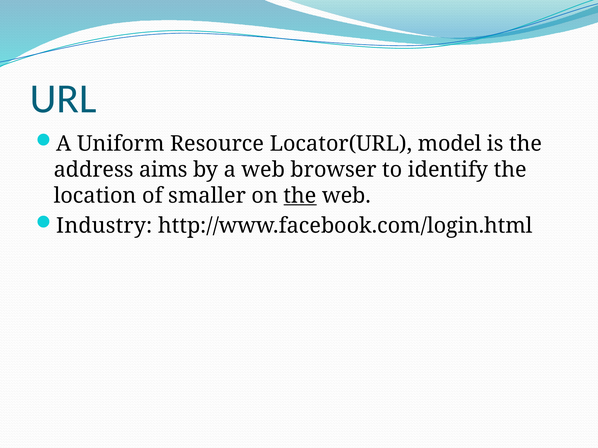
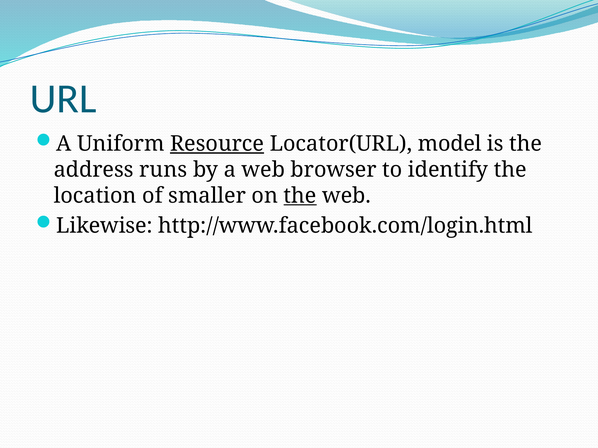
Resource underline: none -> present
aims: aims -> runs
Industry: Industry -> Likewise
